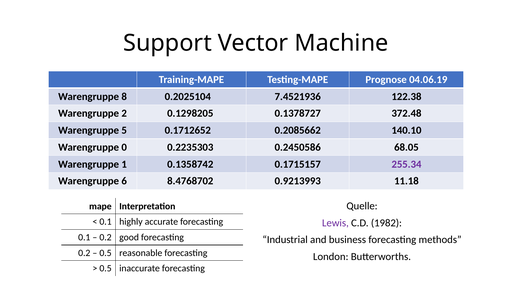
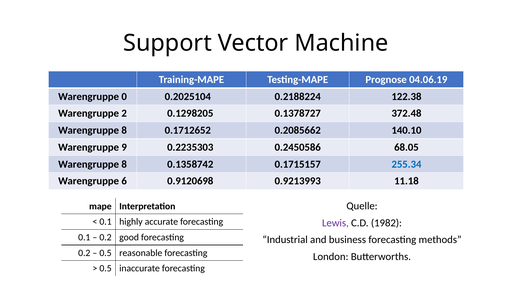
8: 8 -> 0
7.4521936: 7.4521936 -> 0.2188224
5 at (124, 130): 5 -> 8
0: 0 -> 9
1 at (124, 164): 1 -> 8
255.34 colour: purple -> blue
8.4768702: 8.4768702 -> 0.9120698
